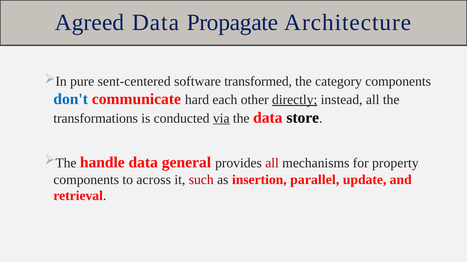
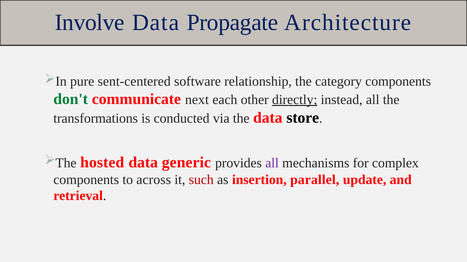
Agreed: Agreed -> Involve
transformed: transformed -> relationship
don't colour: blue -> green
hard: hard -> next
via underline: present -> none
handle: handle -> hosted
general: general -> generic
all at (272, 163) colour: red -> purple
property: property -> complex
